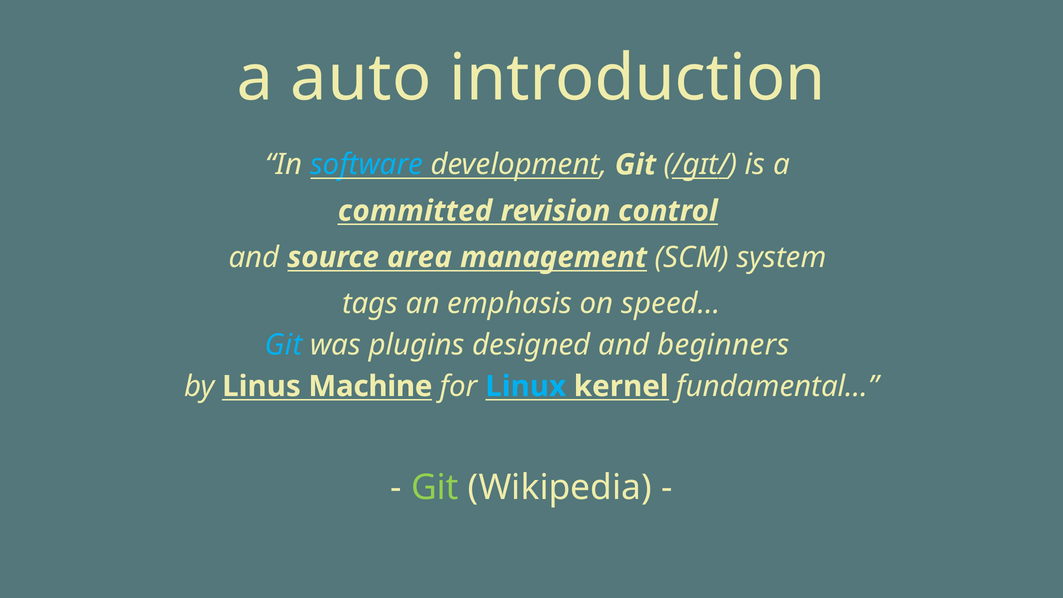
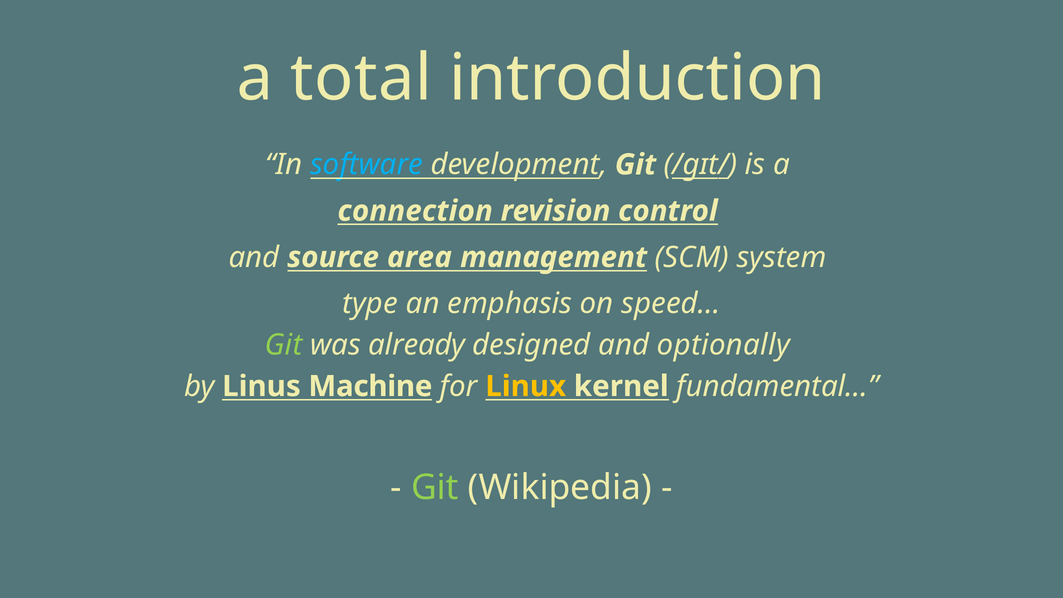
auto: auto -> total
committed: committed -> connection
tags: tags -> type
Git at (284, 345) colour: light blue -> light green
plugins: plugins -> already
beginners: beginners -> optionally
Linux colour: light blue -> yellow
